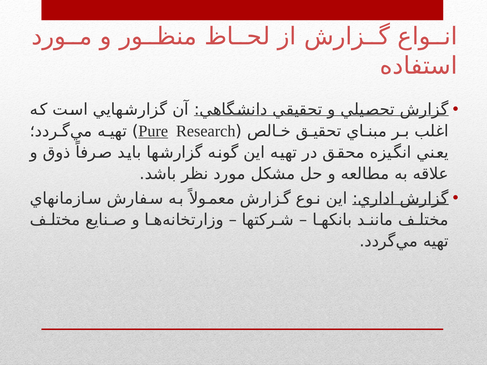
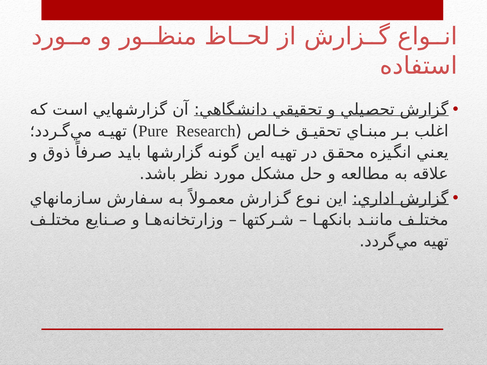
Pure underline: present -> none
